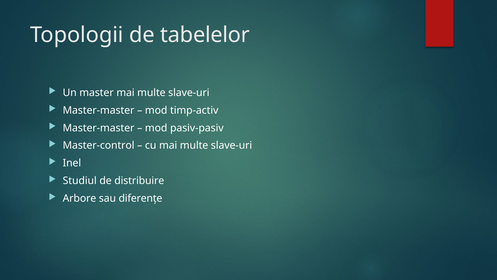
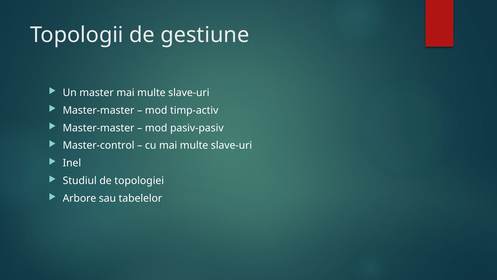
tabelelor: tabelelor -> gestiune
distribuire: distribuire -> topologiei
diferențe: diferențe -> tabelelor
